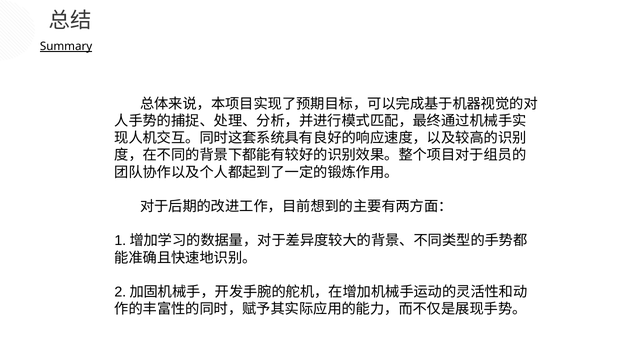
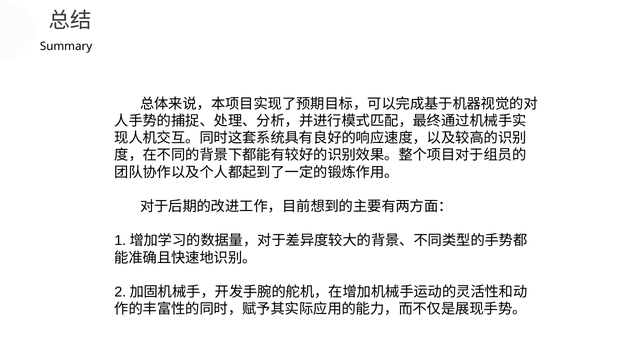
Summary underline: present -> none
